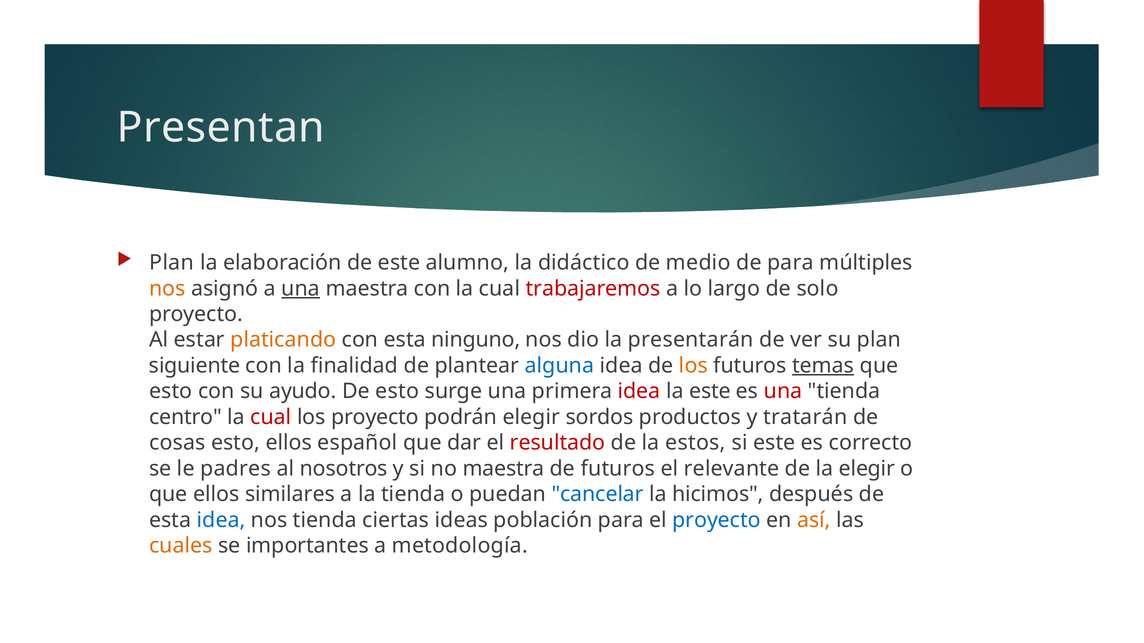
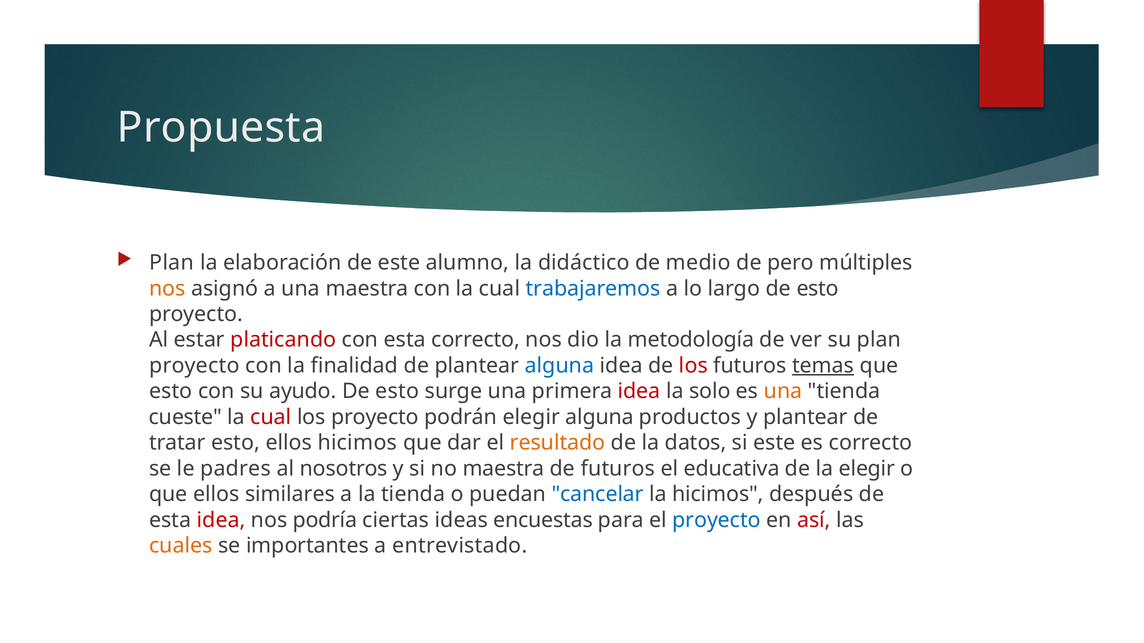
Presentan: Presentan -> Propuesta
de para: para -> pero
una at (301, 289) underline: present -> none
trabajaremos colour: red -> blue
largo de solo: solo -> esto
platicando colour: orange -> red
esta ninguno: ninguno -> correcto
presentarán: presentarán -> metodología
siguiente at (195, 366): siguiente -> proyecto
los at (693, 366) colour: orange -> red
la este: este -> solo
una at (783, 392) colour: red -> orange
centro: centro -> cueste
elegir sordos: sordos -> alguna
y tratarán: tratarán -> plantear
cosas: cosas -> tratar
ellos español: español -> hicimos
resultado colour: red -> orange
estos: estos -> datos
relevante: relevante -> educativa
idea at (221, 520) colour: blue -> red
nos tienda: tienda -> podría
población: población -> encuestas
así colour: orange -> red
metodología: metodología -> entrevistado
